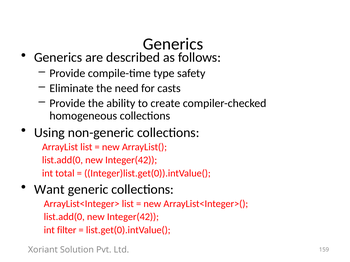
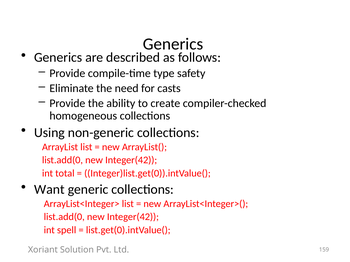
filter: filter -> spell
